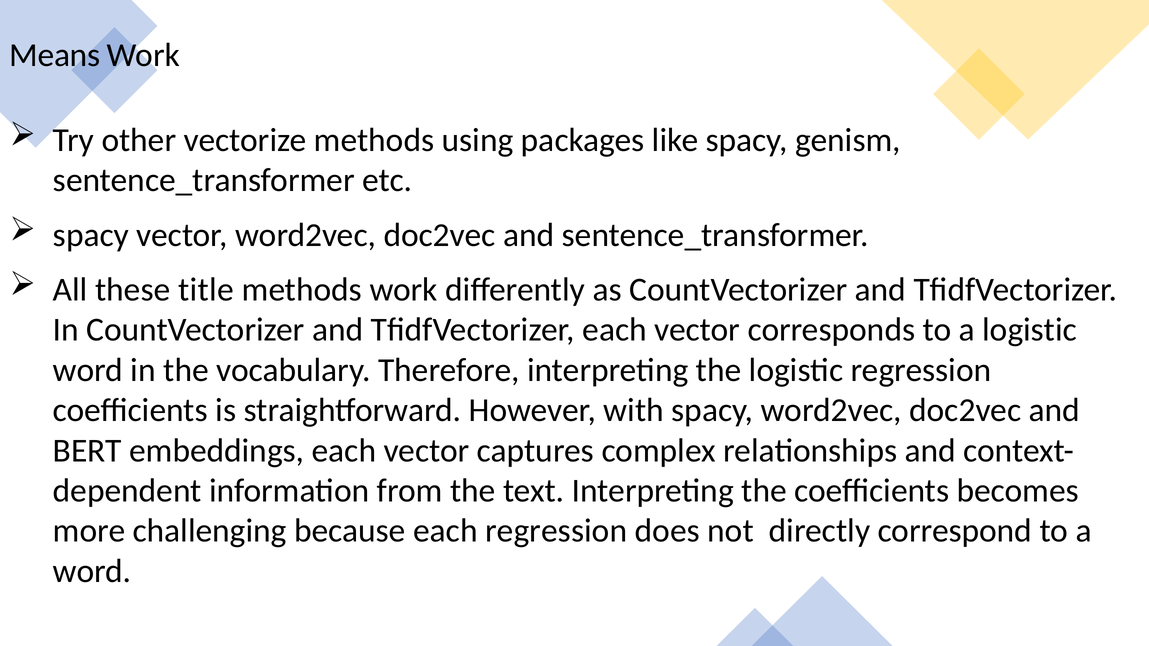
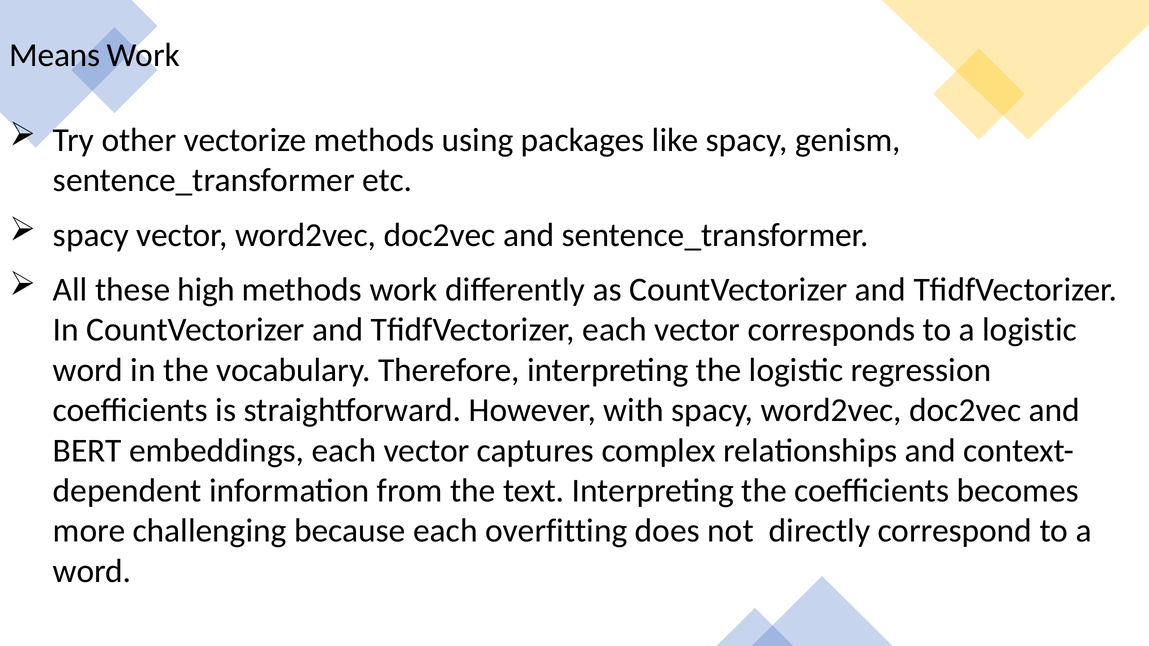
title: title -> high
each regression: regression -> overfitting
